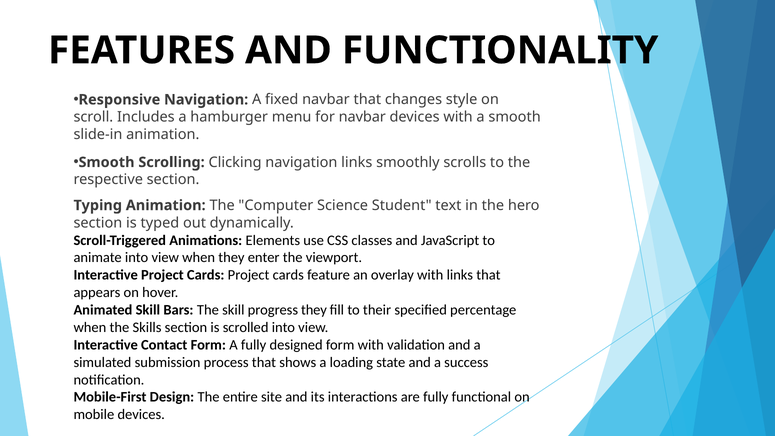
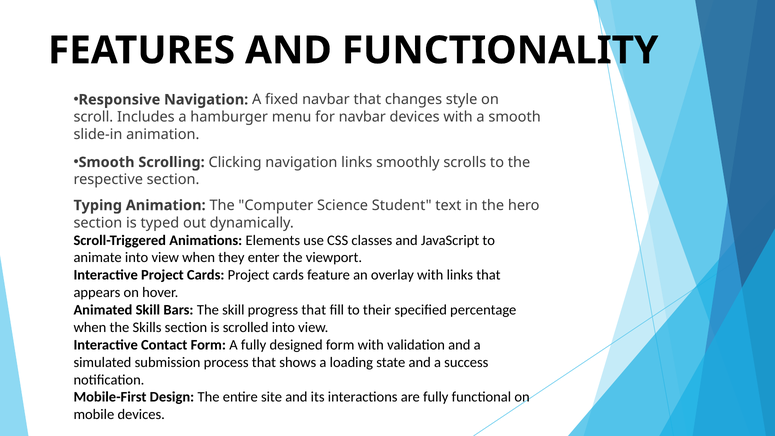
progress they: they -> that
